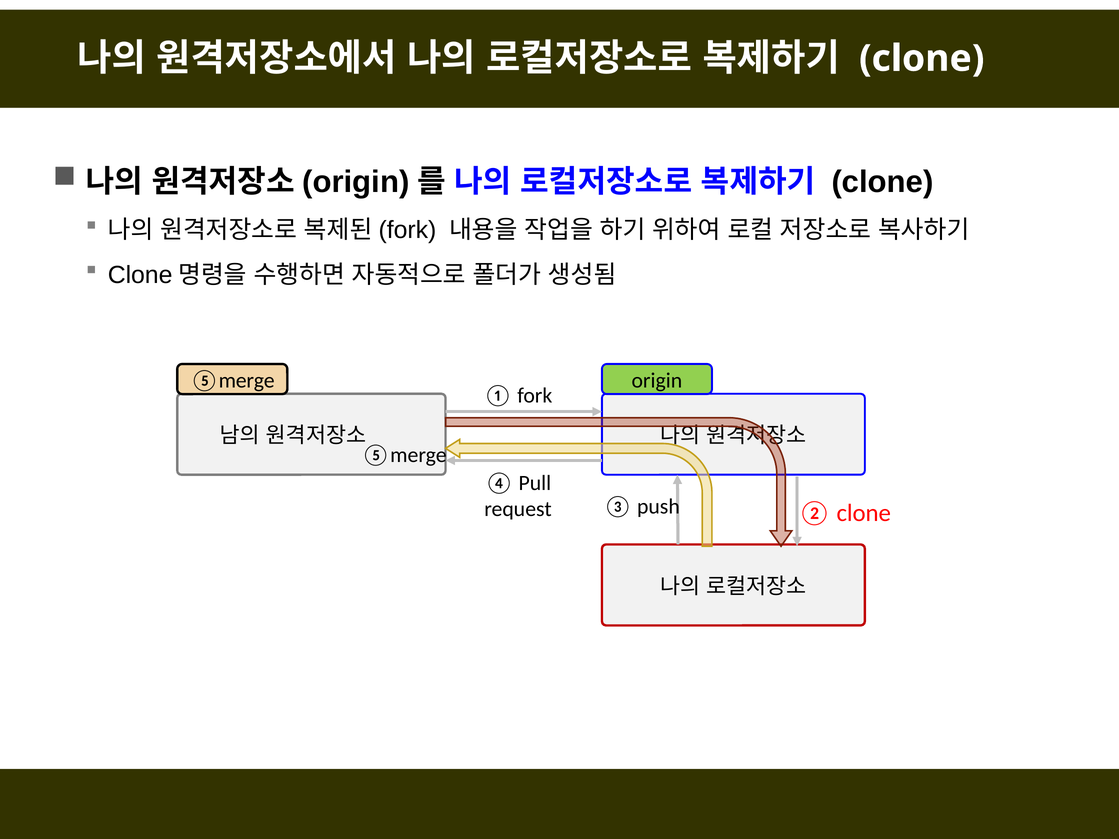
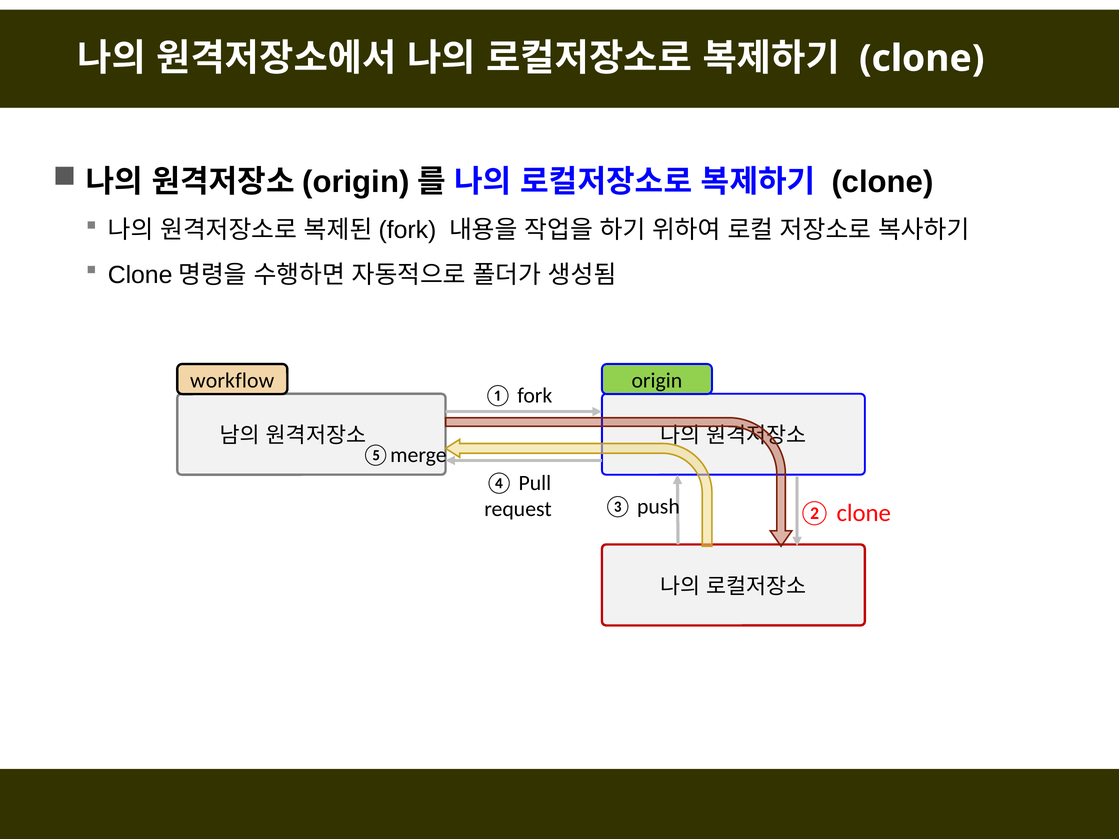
⑤merge at (232, 381): ⑤merge -> workflow
